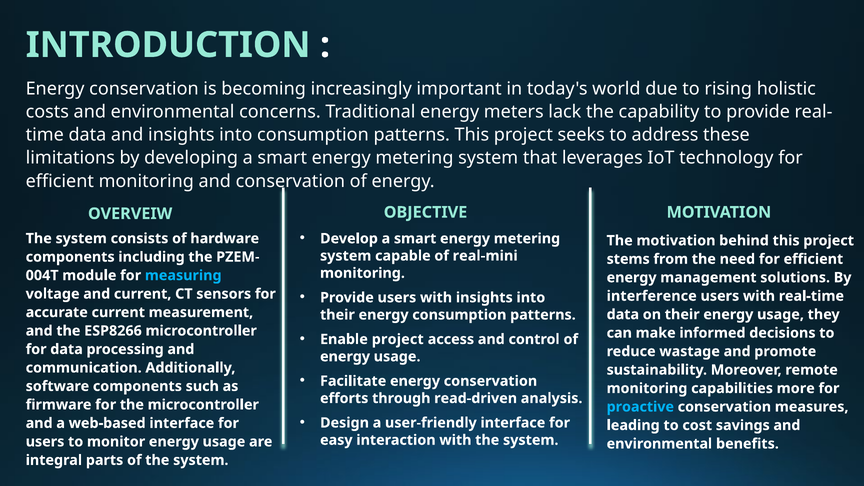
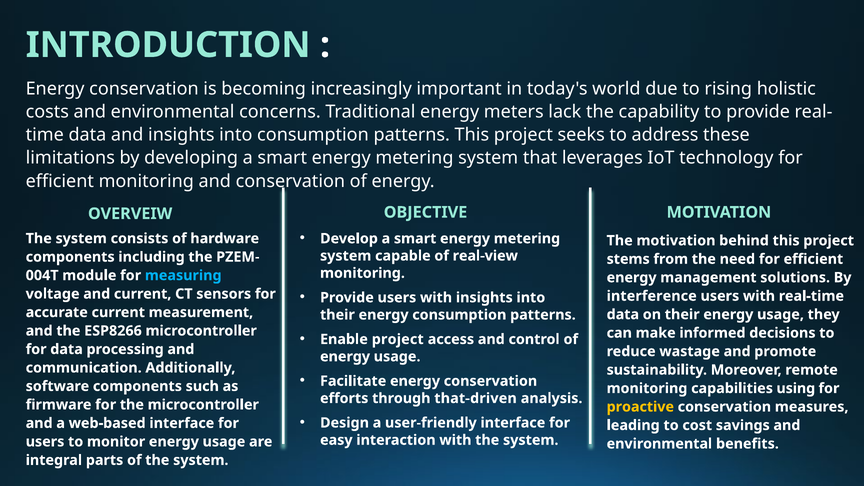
real-mini: real-mini -> real-view
more: more -> using
read-driven: read-driven -> that-driven
proactive colour: light blue -> yellow
